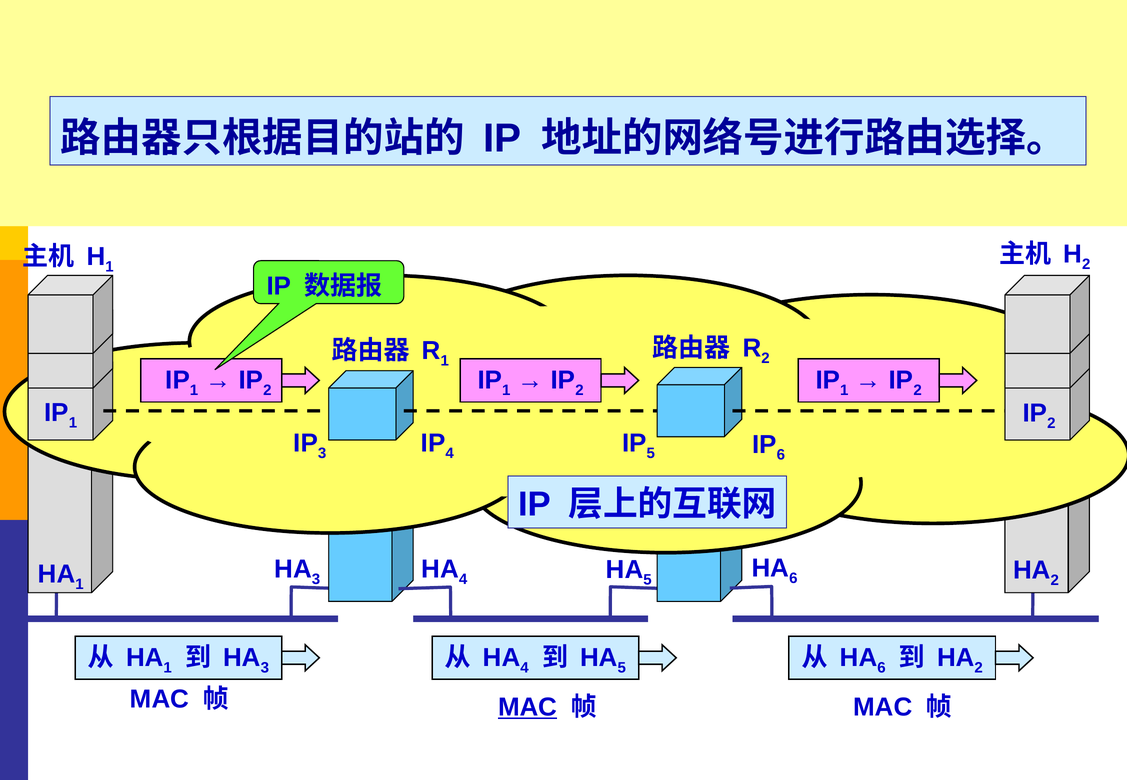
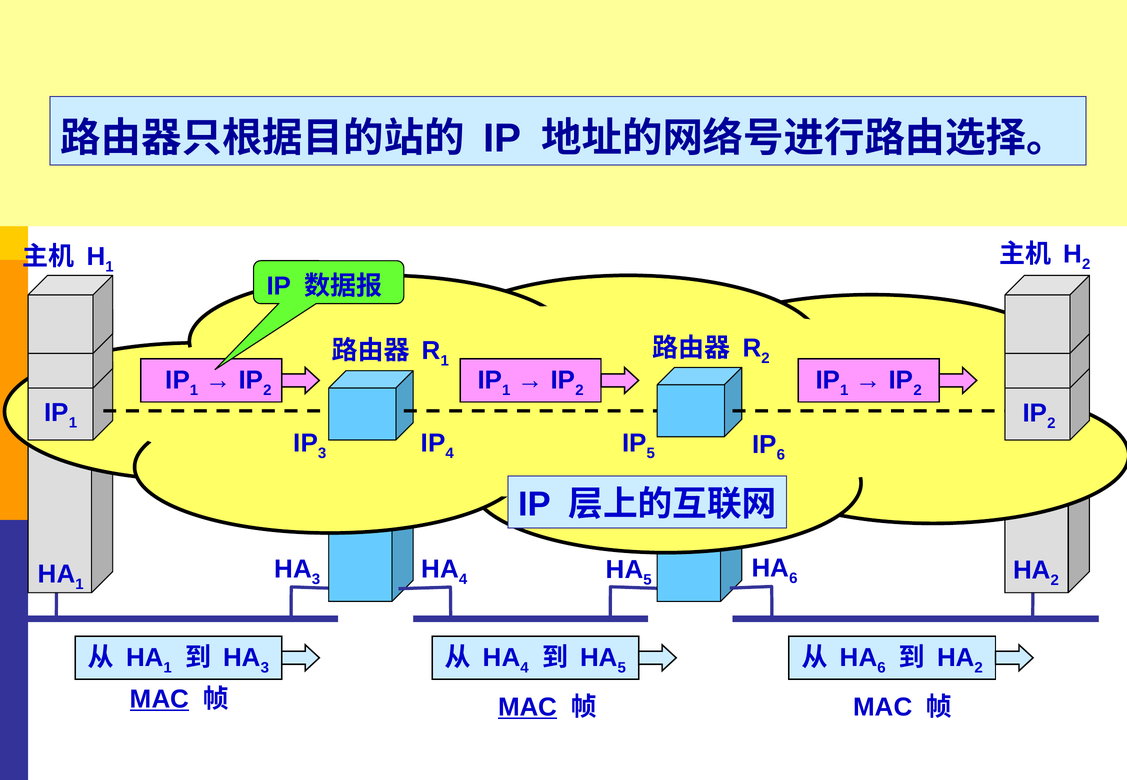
MAC at (160, 699) underline: none -> present
